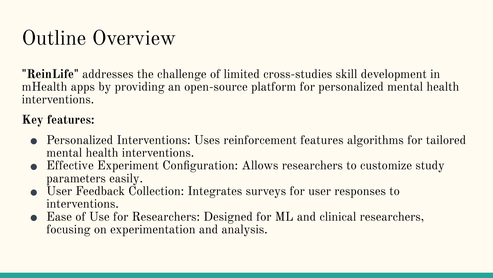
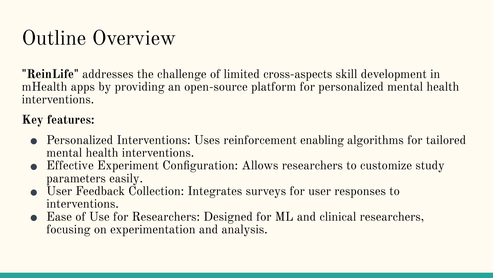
cross-studies: cross-studies -> cross-aspects
reinforcement features: features -> enabling
